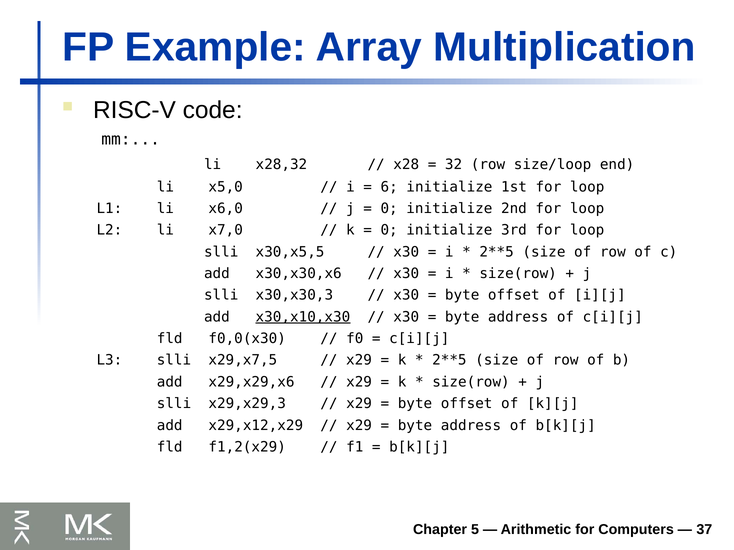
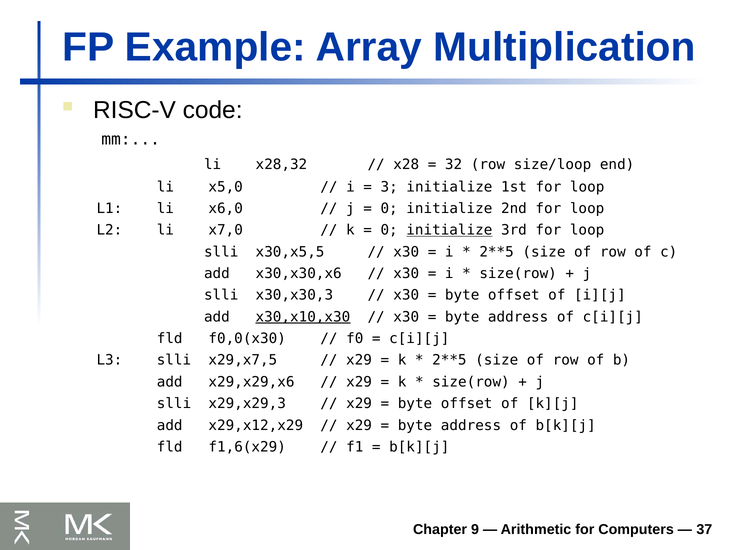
6: 6 -> 3
initialize at (449, 230) underline: none -> present
f1,2(x29: f1,2(x29 -> f1,6(x29
5: 5 -> 9
